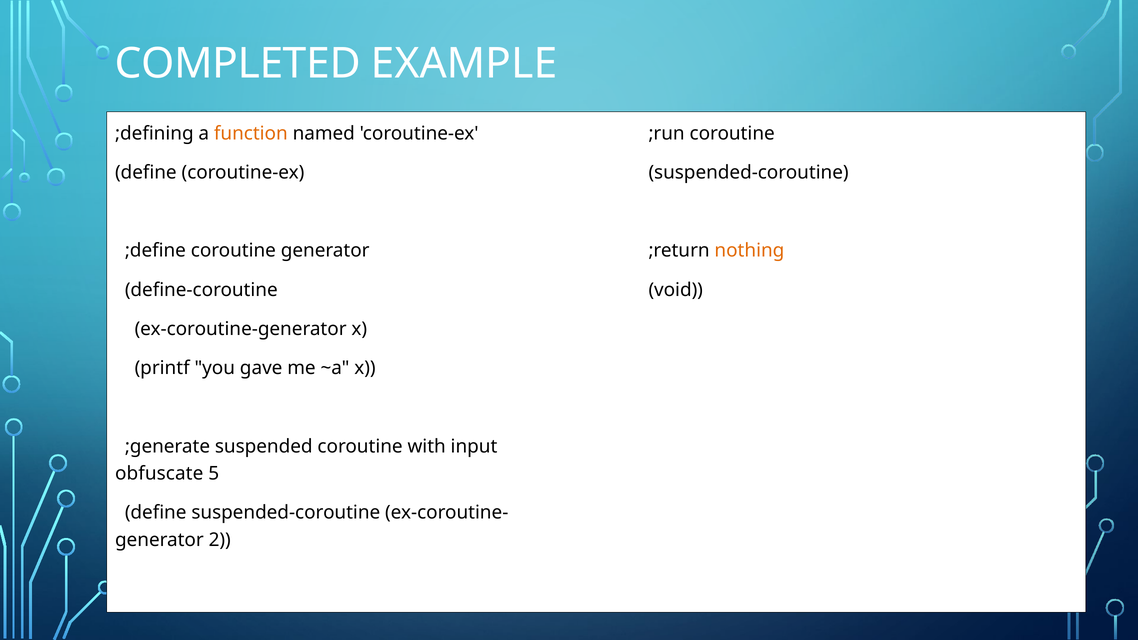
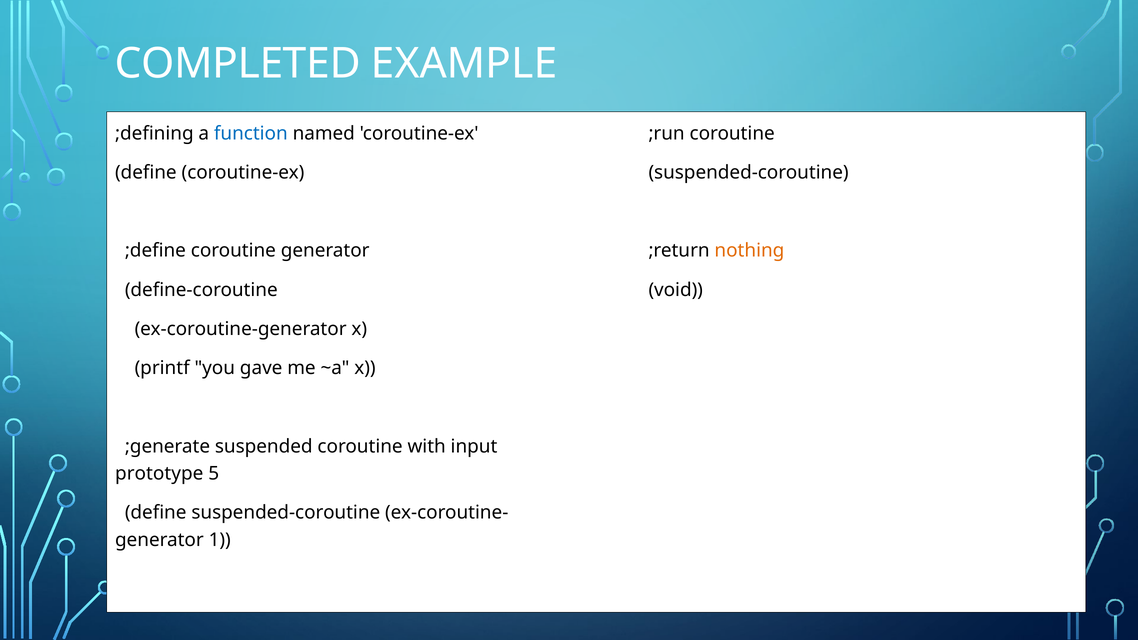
function colour: orange -> blue
obfuscate: obfuscate -> prototype
2: 2 -> 1
